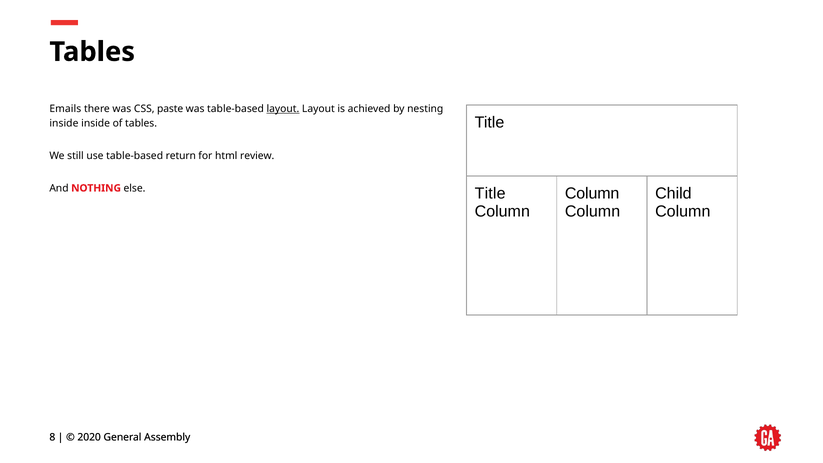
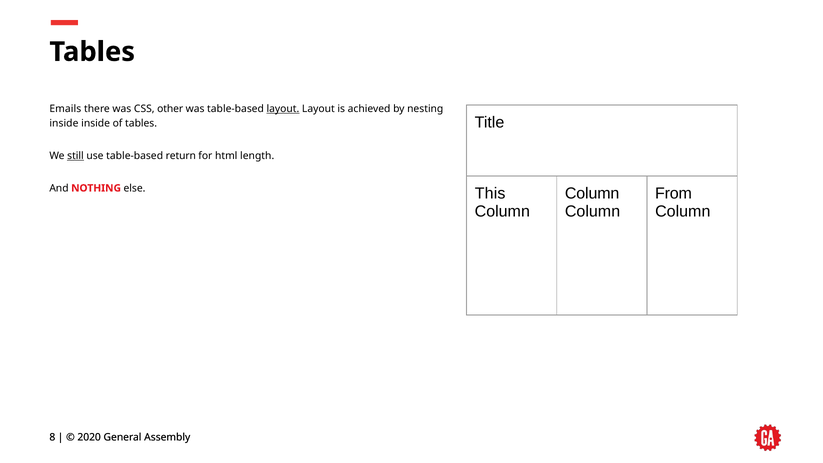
paste: paste -> other
still underline: none -> present
review: review -> length
Title at (490, 194): Title -> This
Child: Child -> From
